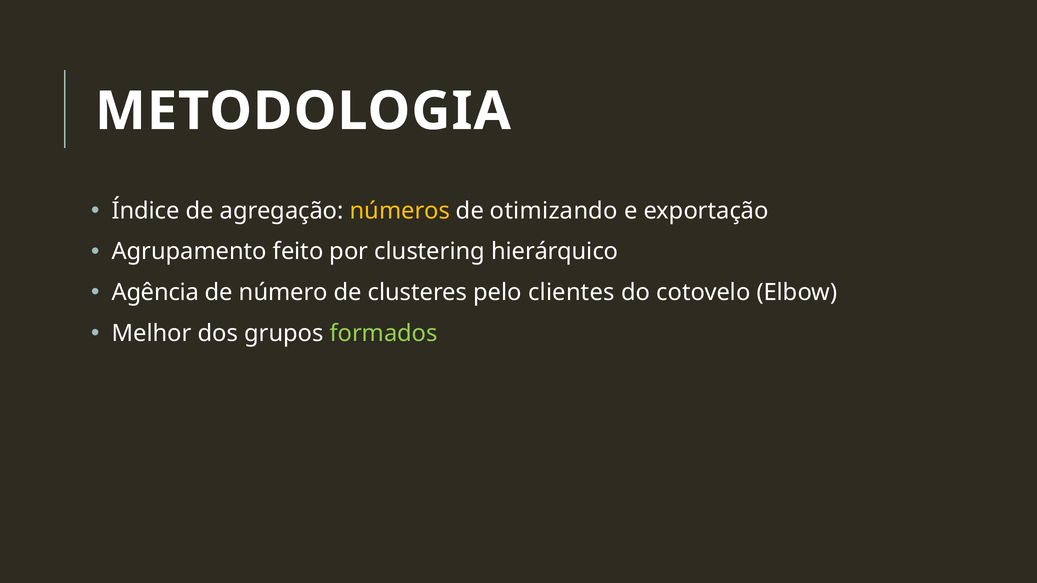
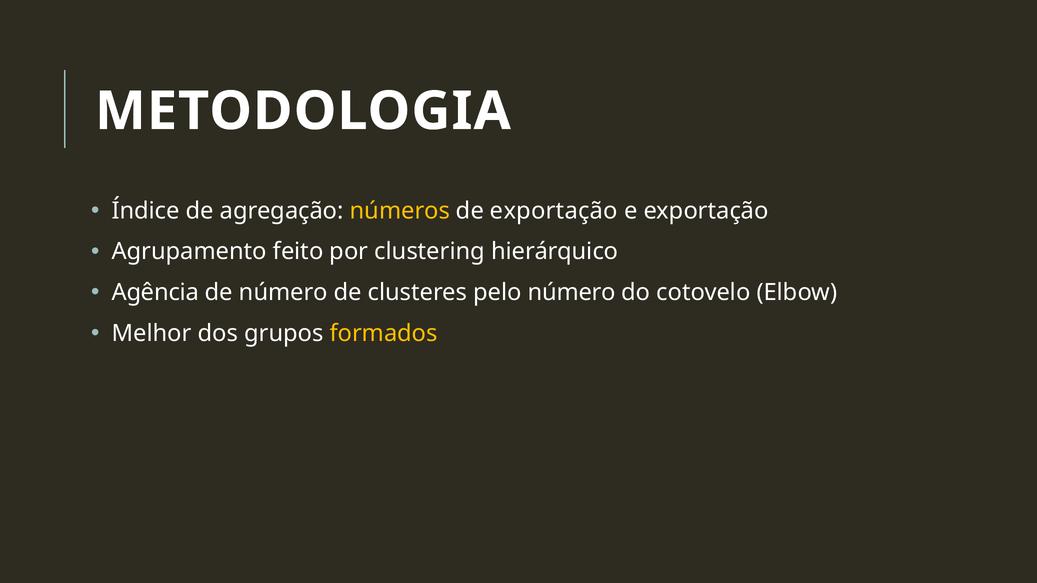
de otimizando: otimizando -> exportação
pelo clientes: clientes -> número
formados colour: light green -> yellow
